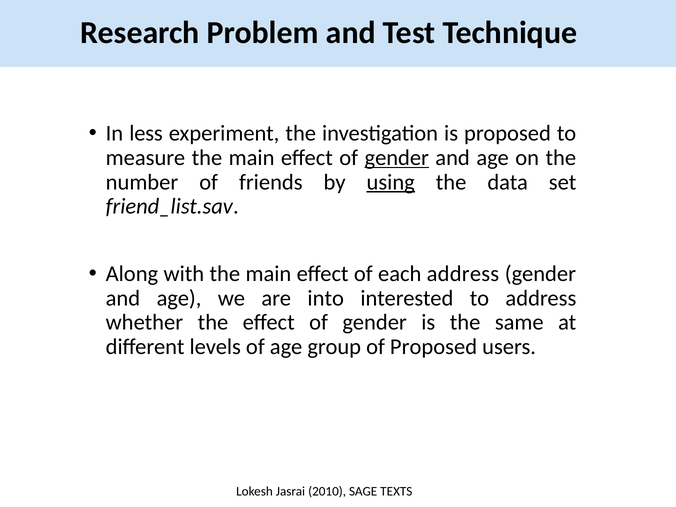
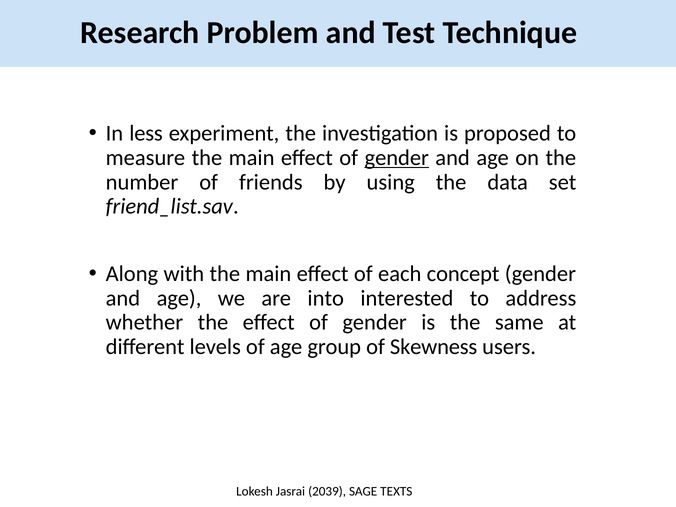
using underline: present -> none
each address: address -> concept
of Proposed: Proposed -> Skewness
2010: 2010 -> 2039
